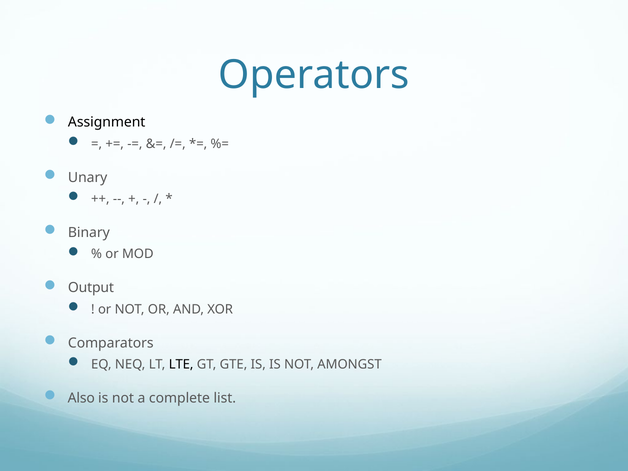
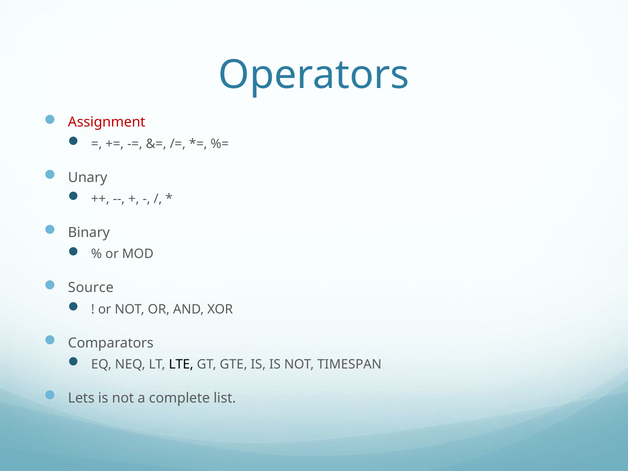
Assignment colour: black -> red
Output: Output -> Source
AMONGST: AMONGST -> TIMESPAN
Also: Also -> Lets
